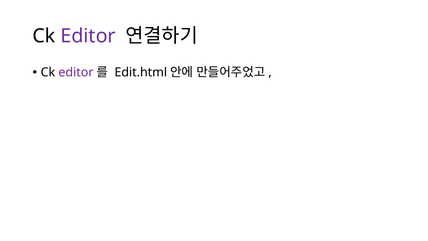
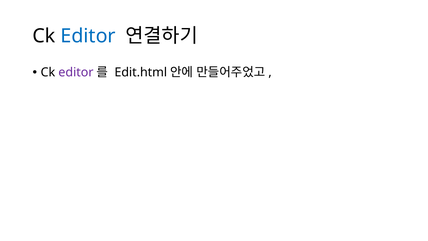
Editor at (88, 36) colour: purple -> blue
